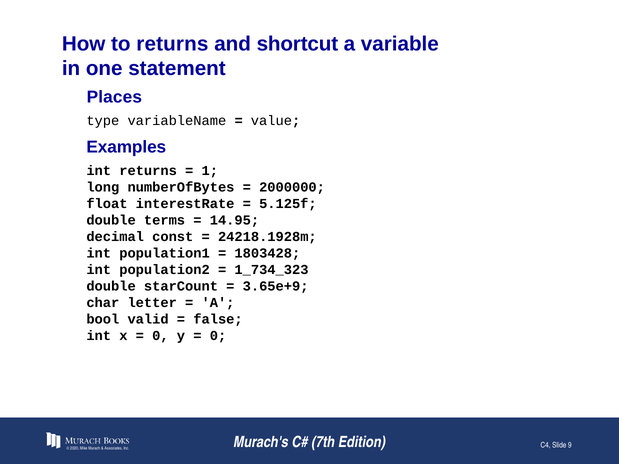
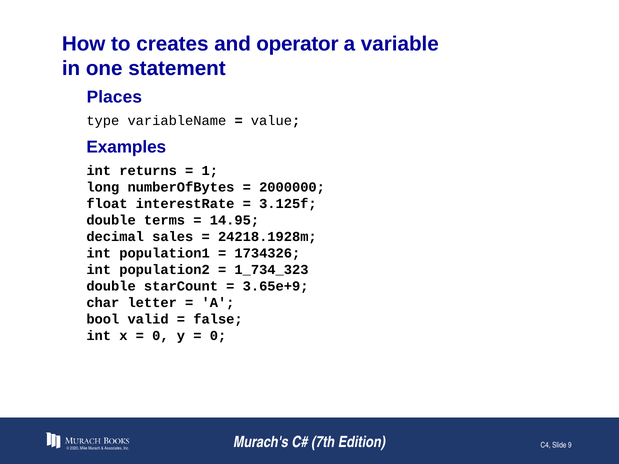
to returns: returns -> creates
shortcut: shortcut -> operator
5.125f: 5.125f -> 3.125f
const: const -> sales
1803428: 1803428 -> 1734326
